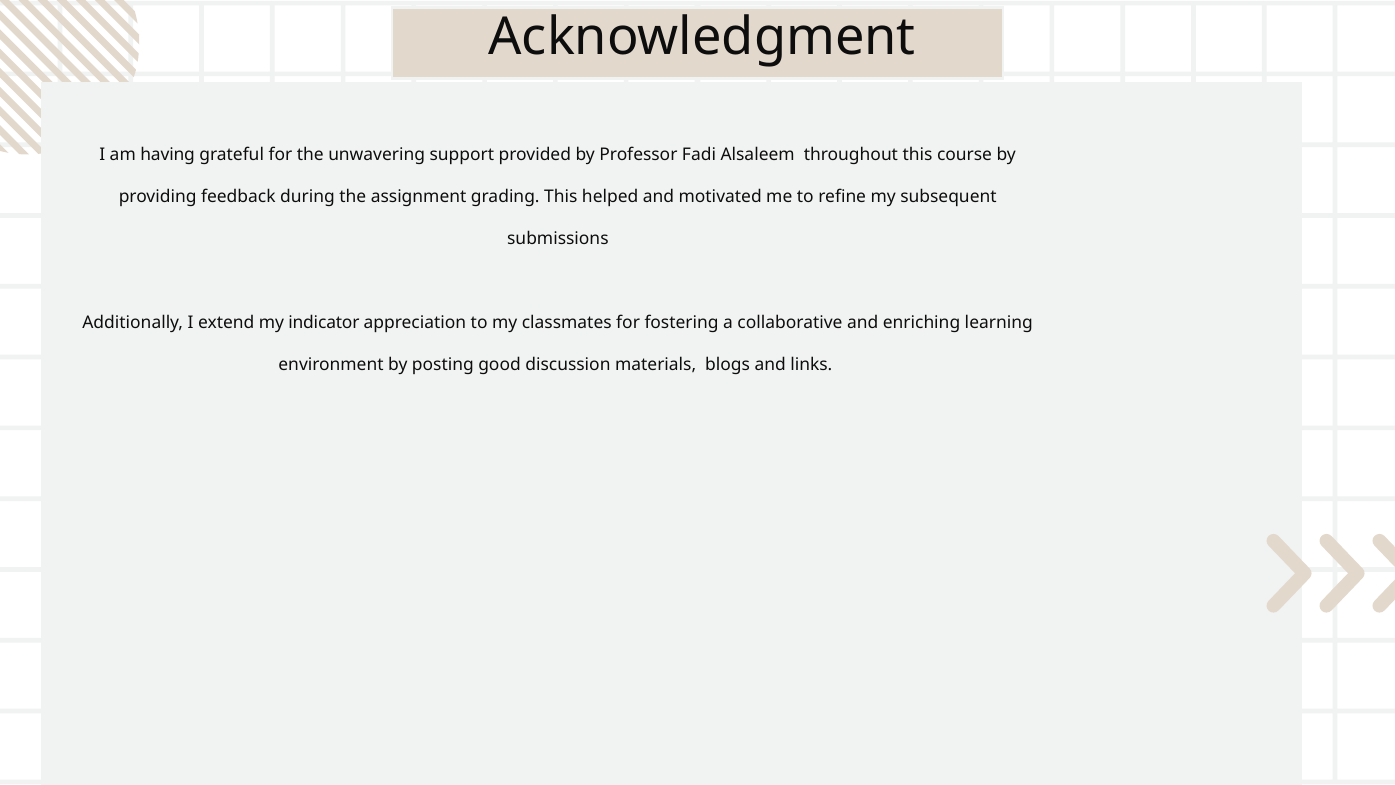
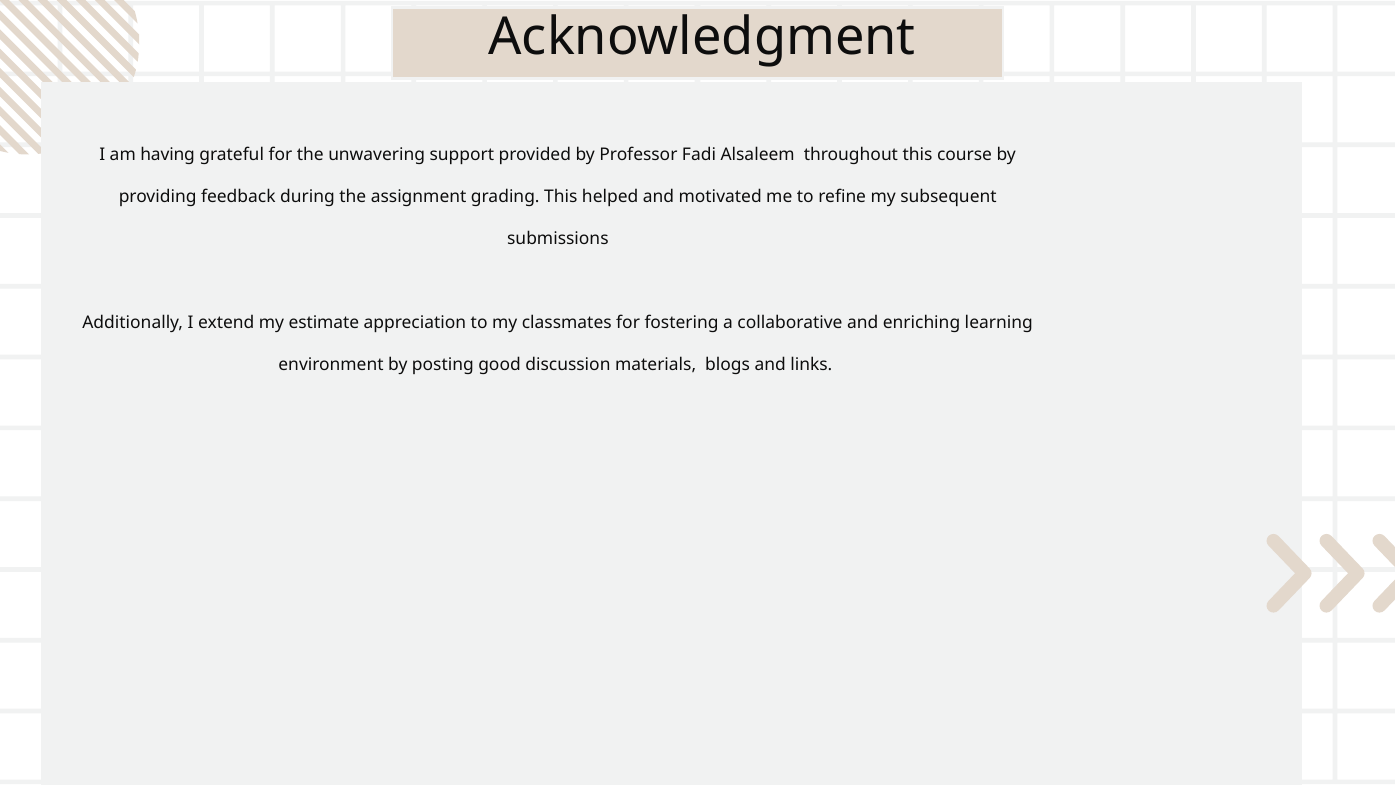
indicator: indicator -> estimate
